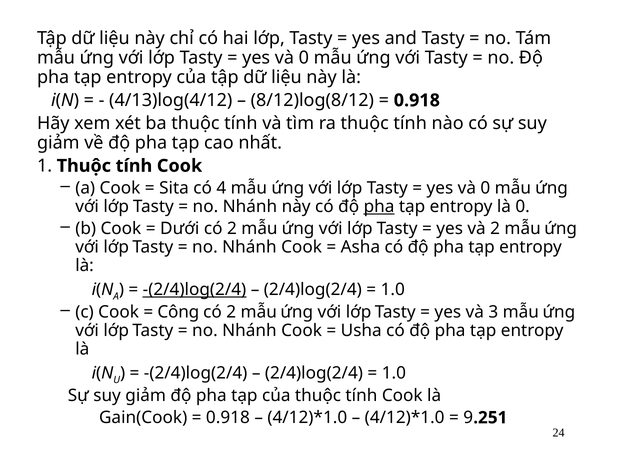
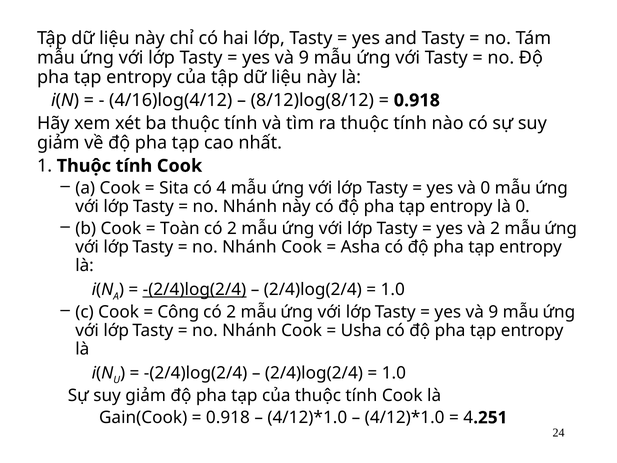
0 at (304, 58): 0 -> 9
4/13)log(4/12: 4/13)log(4/12 -> 4/16)log(4/12
pha at (379, 207) underline: present -> none
Dưới: Dưới -> Toàn
3 at (493, 312): 3 -> 9
9 at (468, 417): 9 -> 4
